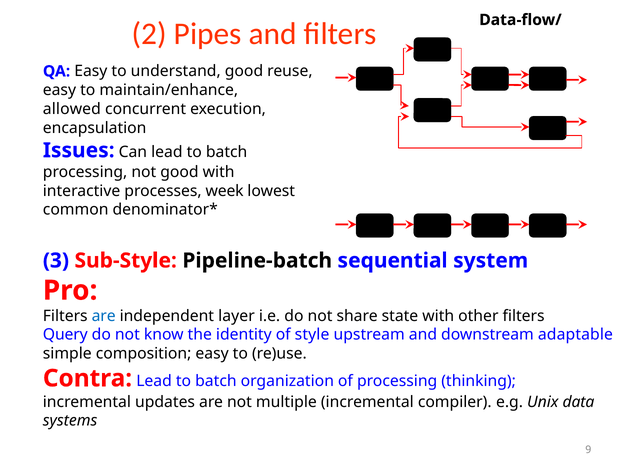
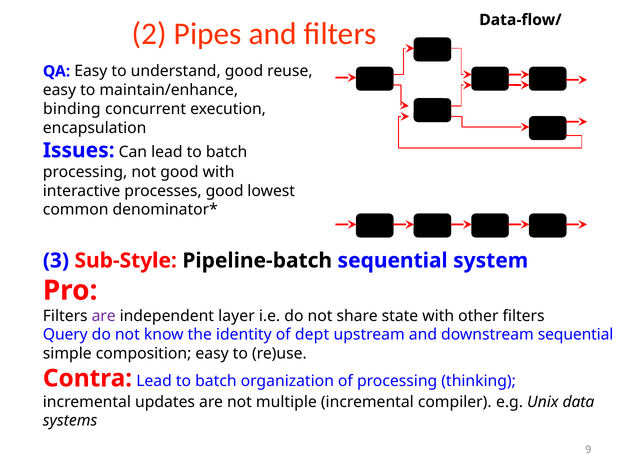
allowed: allowed -> binding
processes week: week -> good
are at (104, 316) colour: blue -> purple
style: style -> dept
downstream adaptable: adaptable -> sequential
